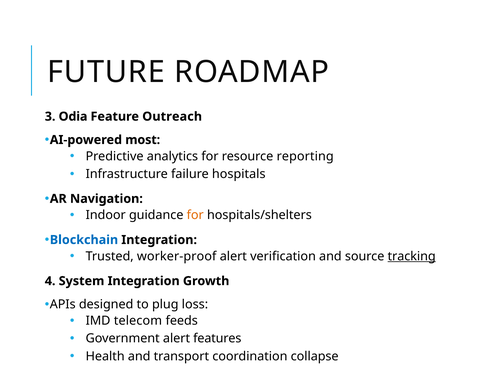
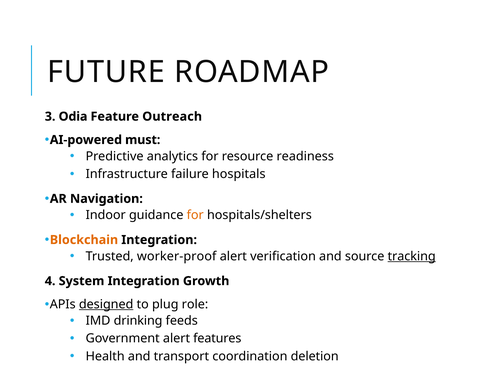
most: most -> must
reporting: reporting -> readiness
Blockchain colour: blue -> orange
designed underline: none -> present
loss: loss -> role
telecom: telecom -> drinking
collapse: collapse -> deletion
